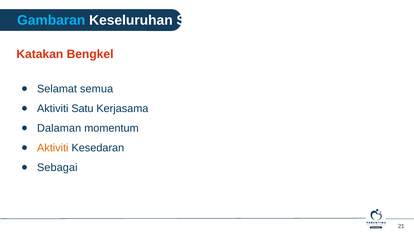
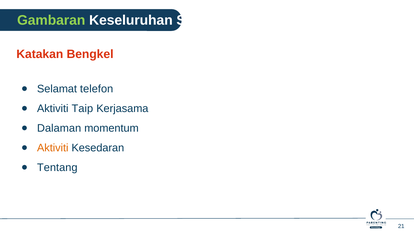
Gambaran colour: light blue -> light green
semua: semua -> telefon
Satu: Satu -> Taip
Sebagai: Sebagai -> Tentang
